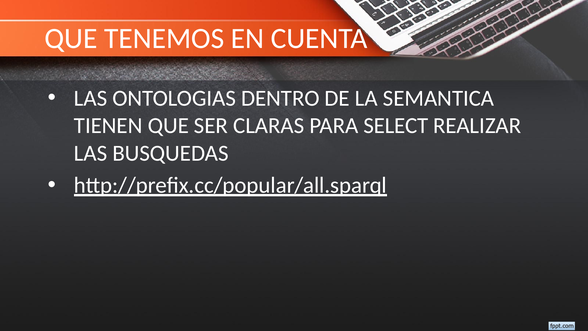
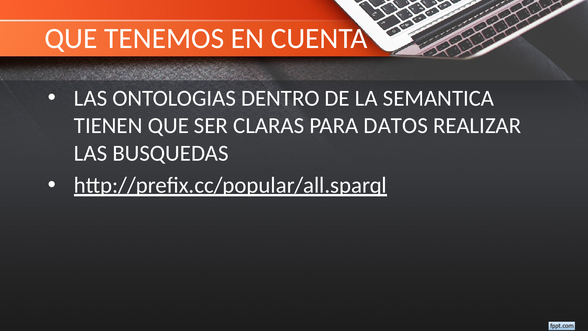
SELECT: SELECT -> DATOS
